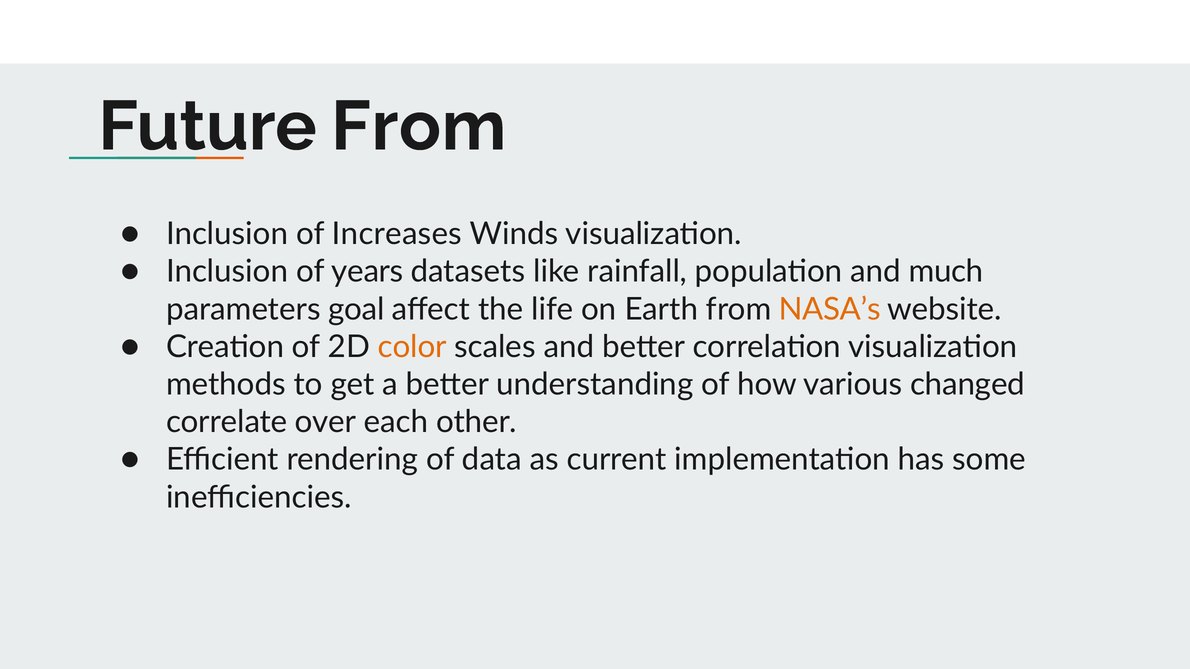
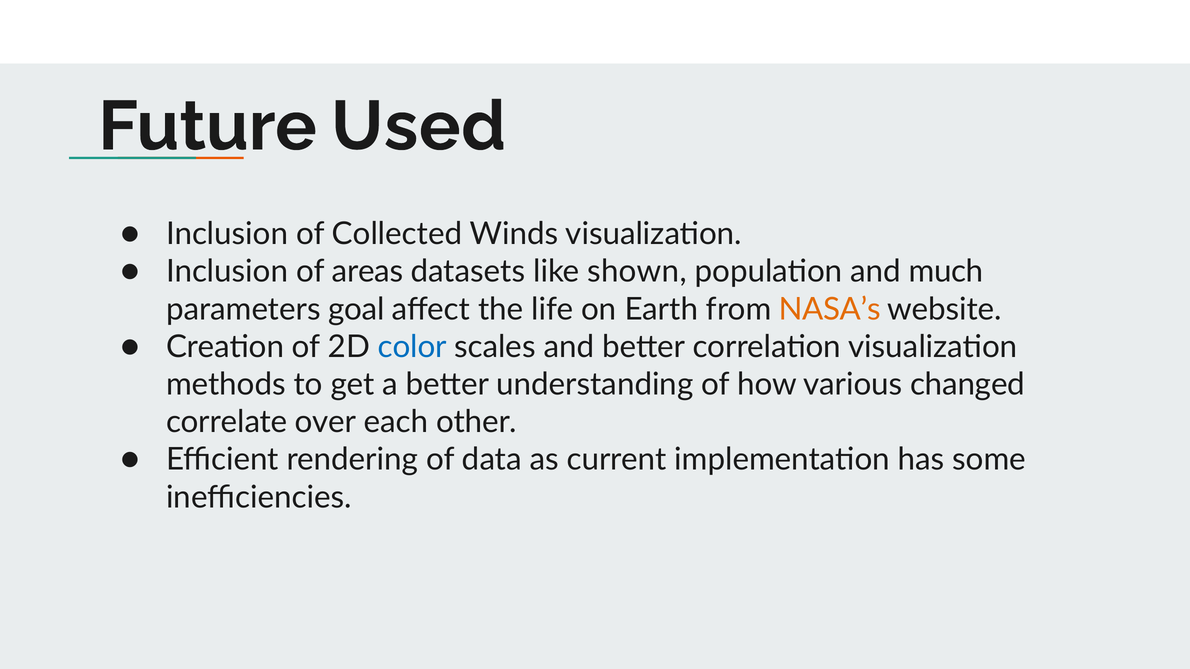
Future From: From -> Used
Increases: Increases -> Collected
years: years -> areas
rainfall: rainfall -> shown
color colour: orange -> blue
